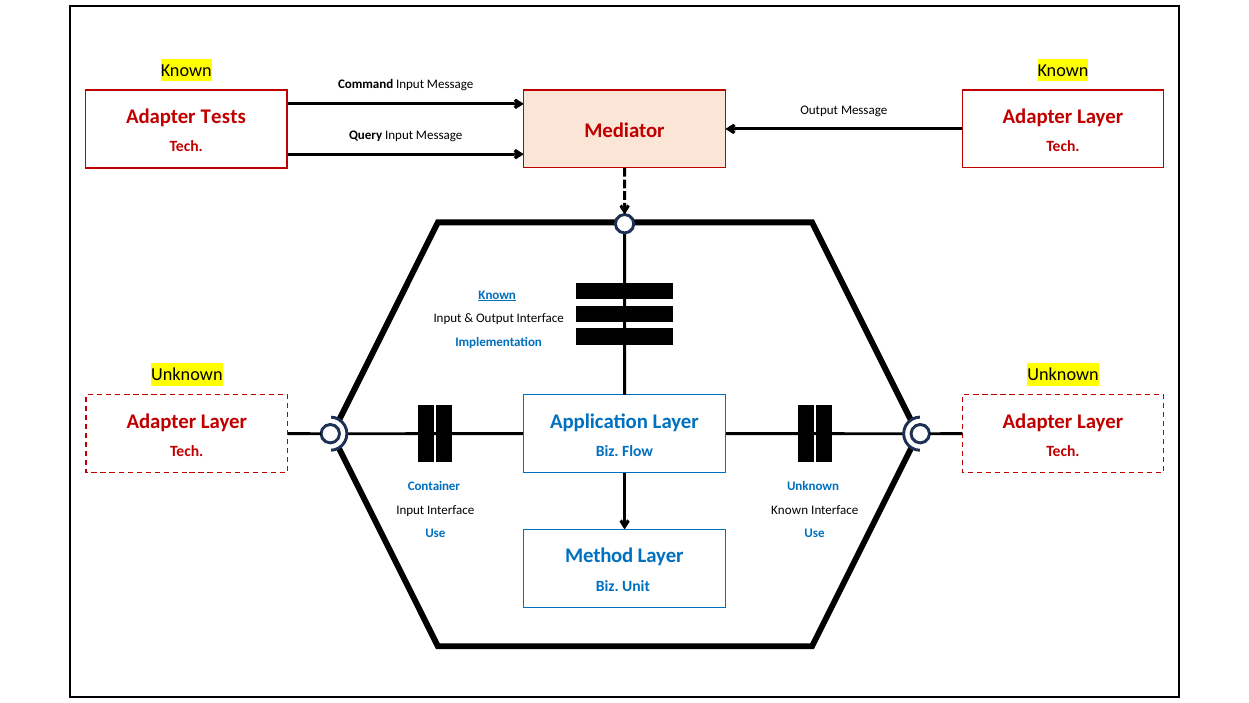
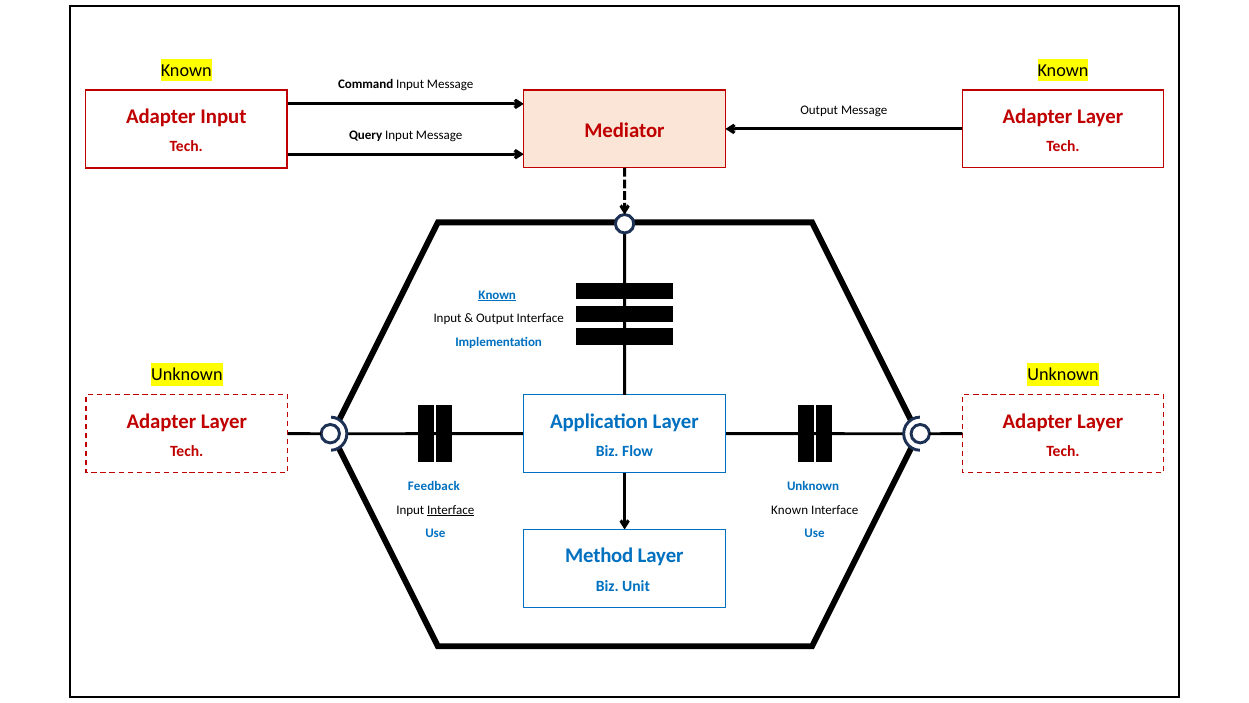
Adapter Tests: Tests -> Input
Container: Container -> Feedback
Interface at (451, 510) underline: none -> present
